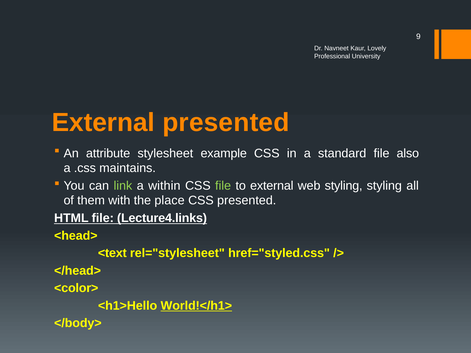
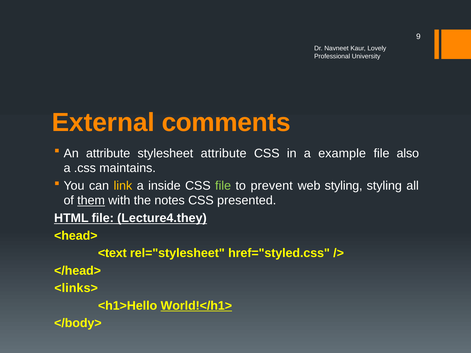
External presented: presented -> comments
stylesheet example: example -> attribute
standard: standard -> example
link colour: light green -> yellow
within: within -> inside
to external: external -> prevent
them underline: none -> present
place: place -> notes
Lecture4.links: Lecture4.links -> Lecture4.they
<color>: <color> -> <links>
